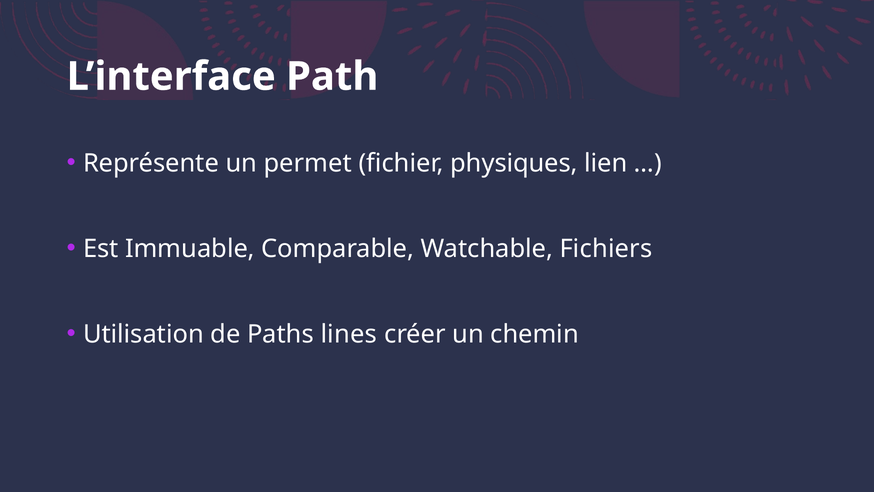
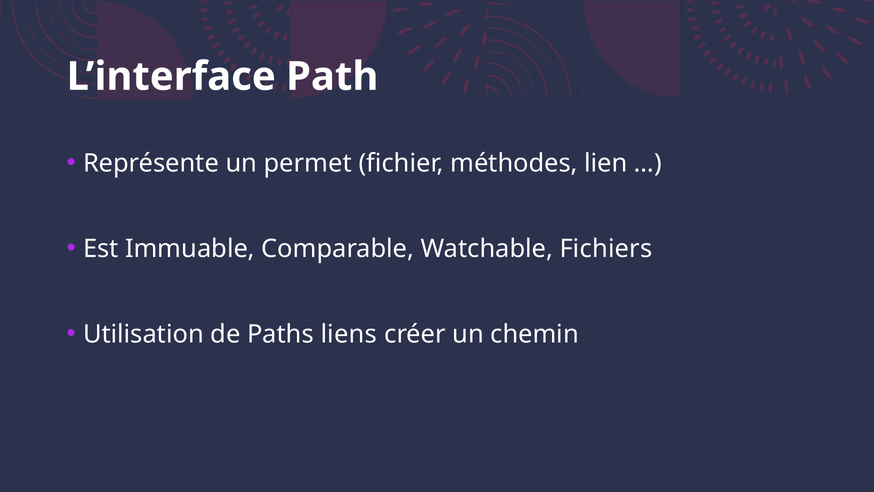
physiques: physiques -> méthodes
lines: lines -> liens
